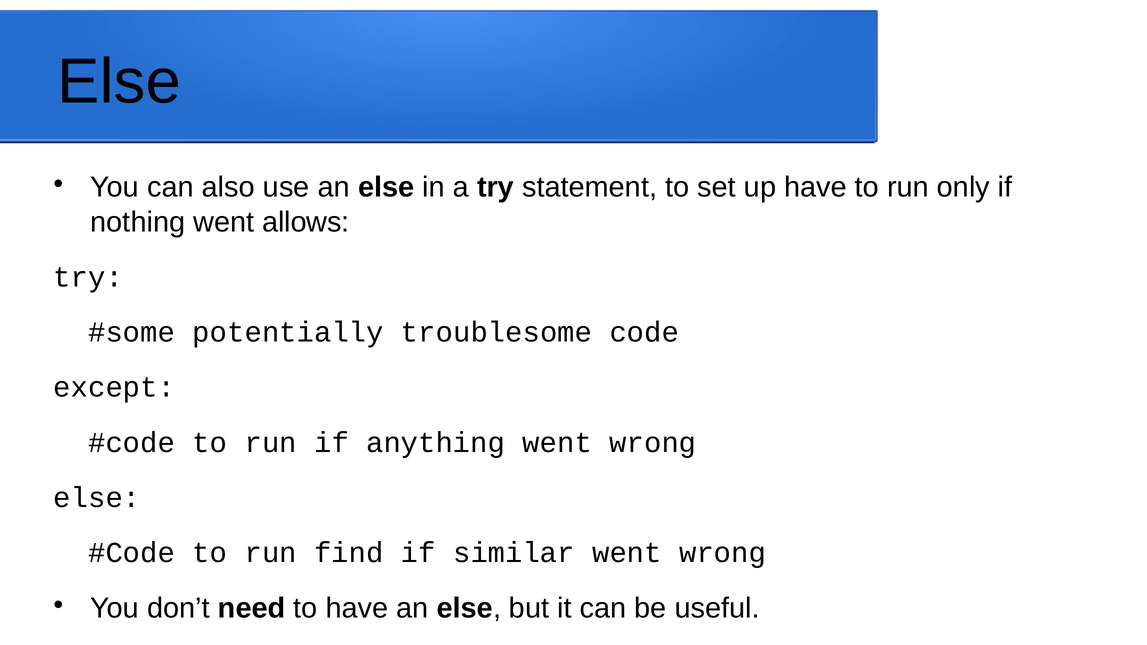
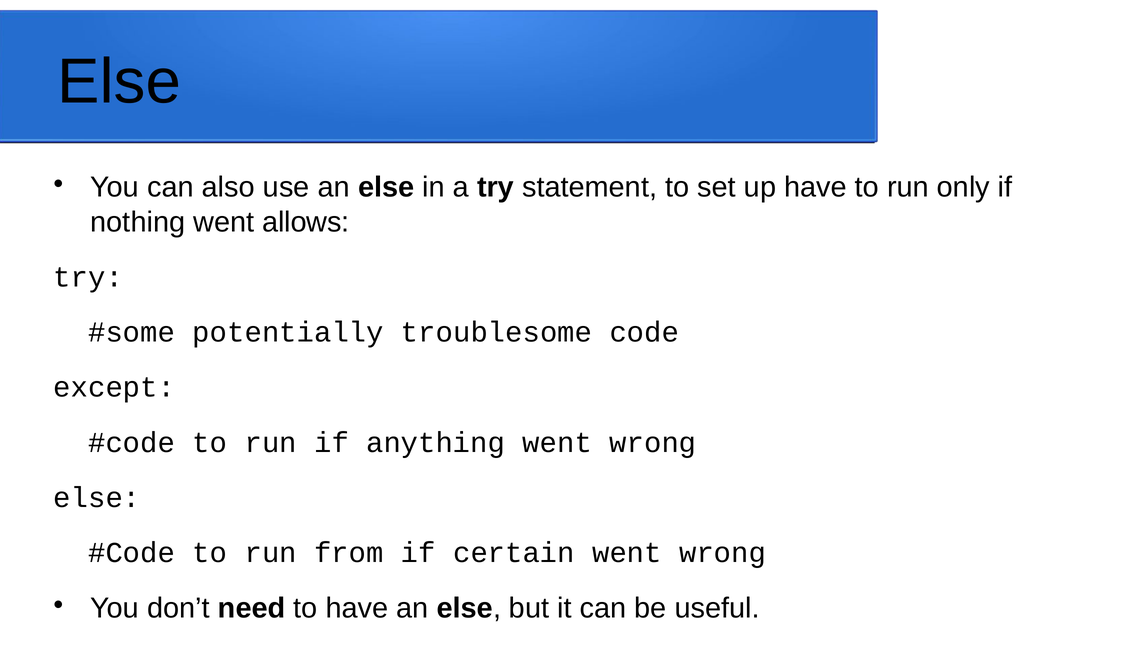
find: find -> from
similar: similar -> certain
